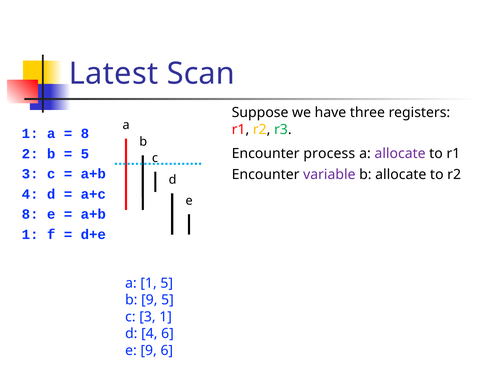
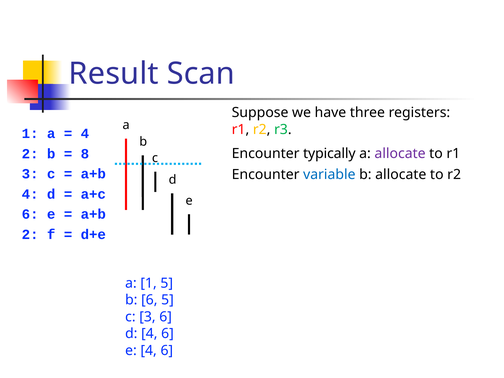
Latest: Latest -> Result
8 at (85, 134): 8 -> 4
5 at (85, 154): 5 -> 8
process: process -> typically
variable colour: purple -> blue
8 at (30, 214): 8 -> 6
1 at (30, 234): 1 -> 2
b 9: 9 -> 6
3 1: 1 -> 6
e 9: 9 -> 4
